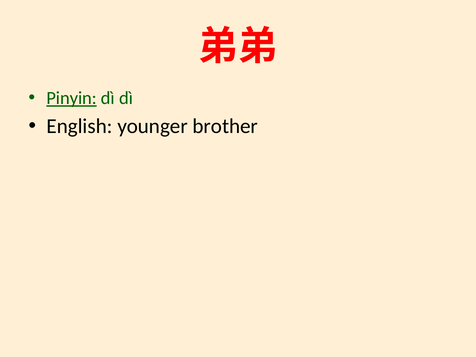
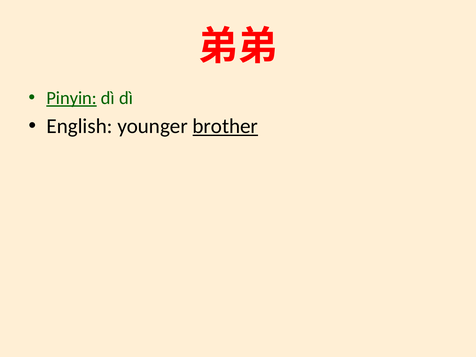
brother underline: none -> present
